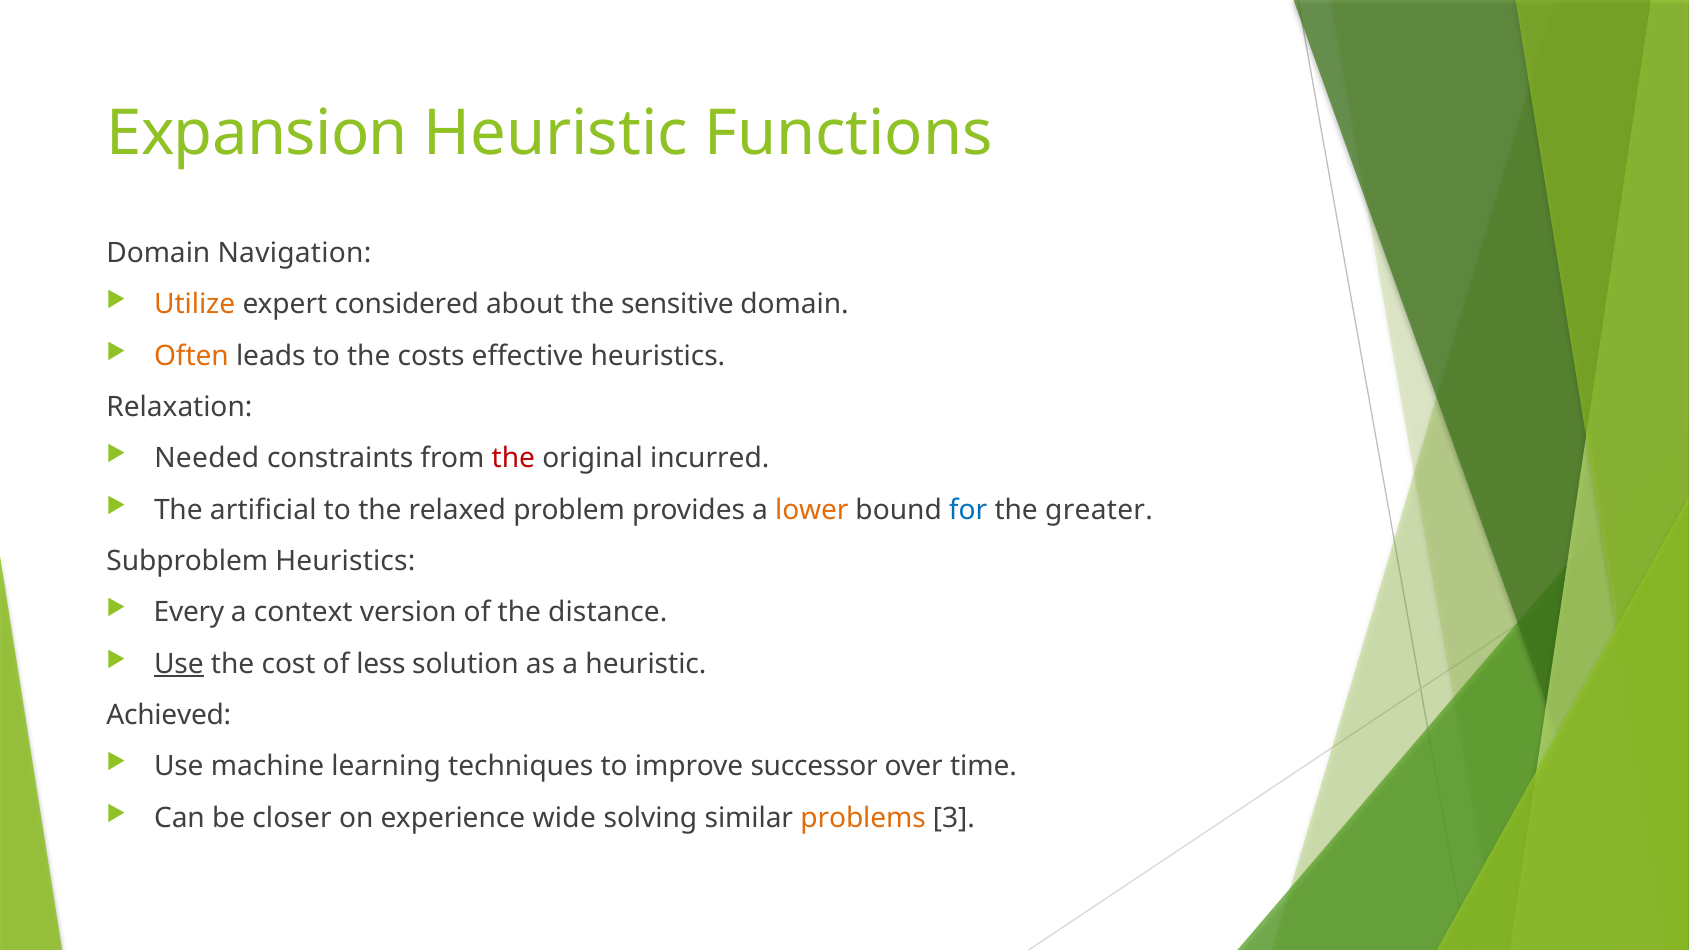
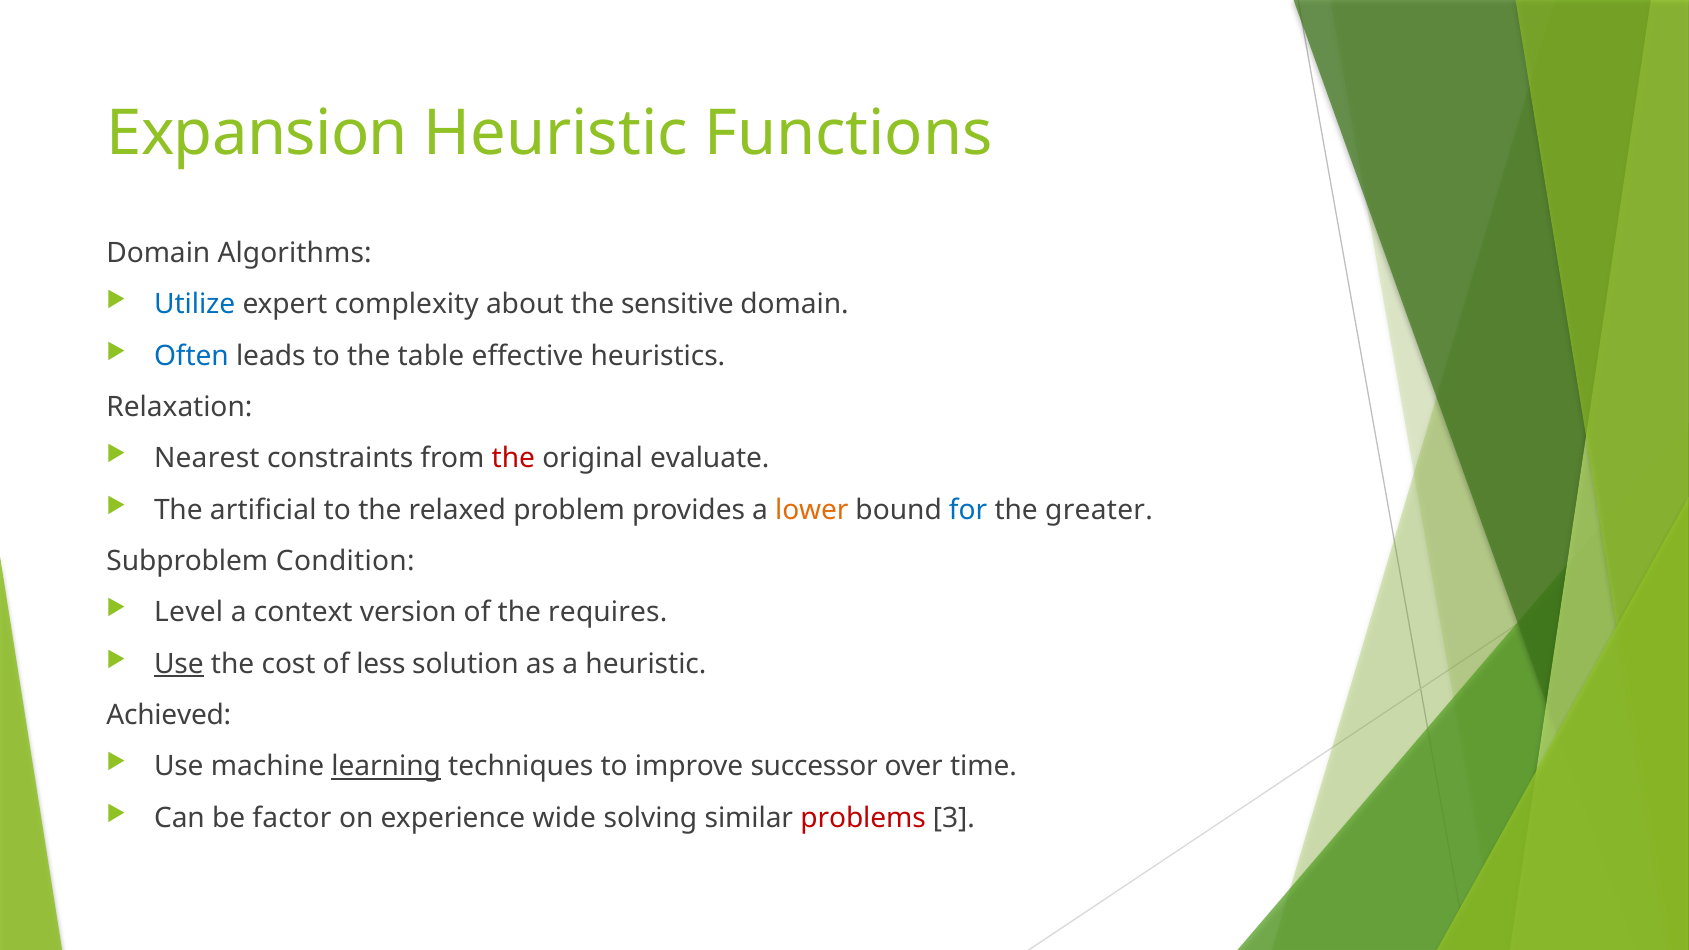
Navigation: Navigation -> Algorithms
Utilize colour: orange -> blue
considered: considered -> complexity
Often colour: orange -> blue
costs: costs -> table
Needed: Needed -> Nearest
incurred: incurred -> evaluate
Subproblem Heuristics: Heuristics -> Condition
Every: Every -> Level
distance: distance -> requires
learning underline: none -> present
closer: closer -> factor
problems colour: orange -> red
